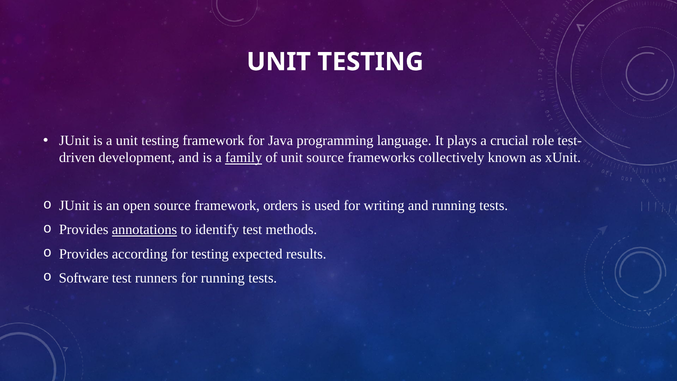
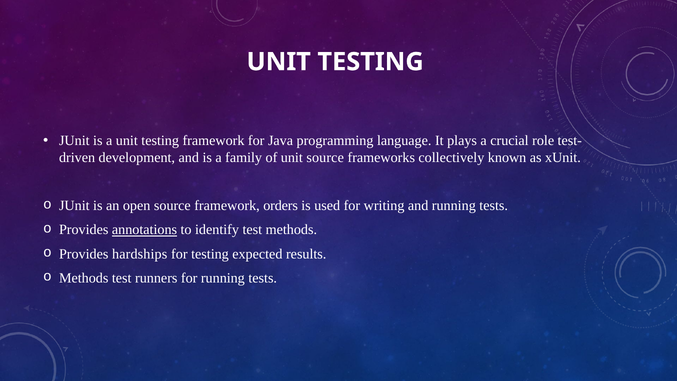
family underline: present -> none
according: according -> hardships
Software at (84, 278): Software -> Methods
